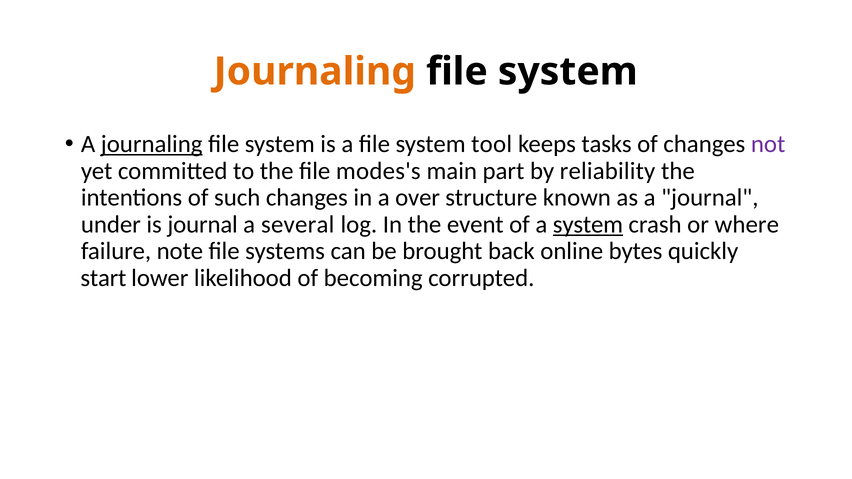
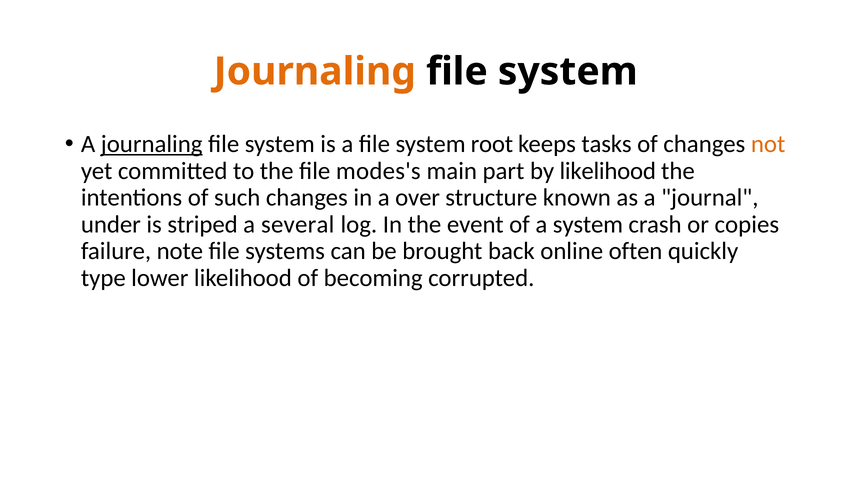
tool: tool -> root
not colour: purple -> orange
by reliability: reliability -> likelihood
is journal: journal -> striped
system at (588, 225) underline: present -> none
where: where -> copies
bytes: bytes -> often
start: start -> type
